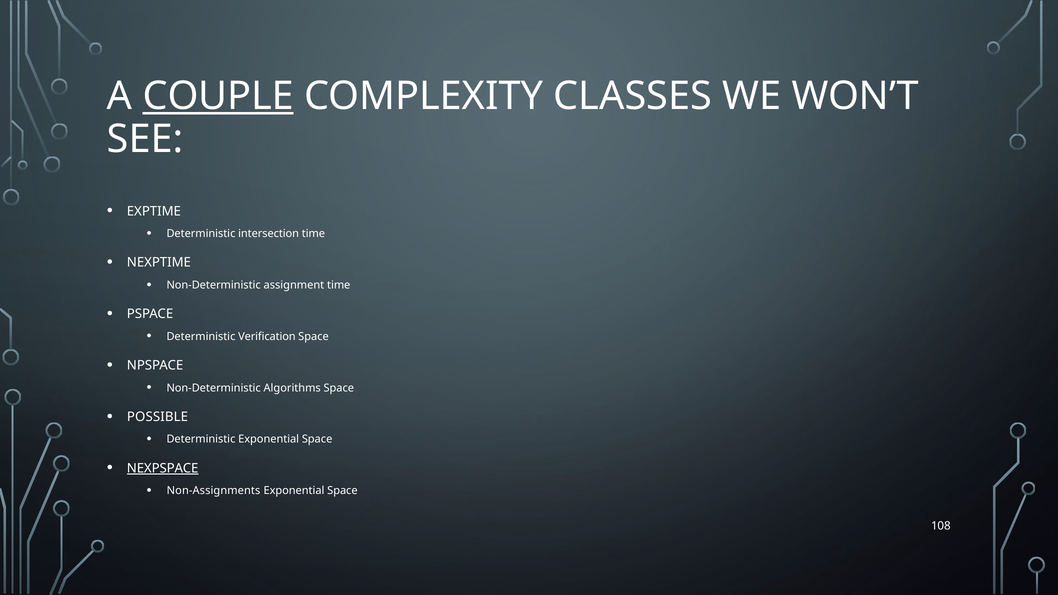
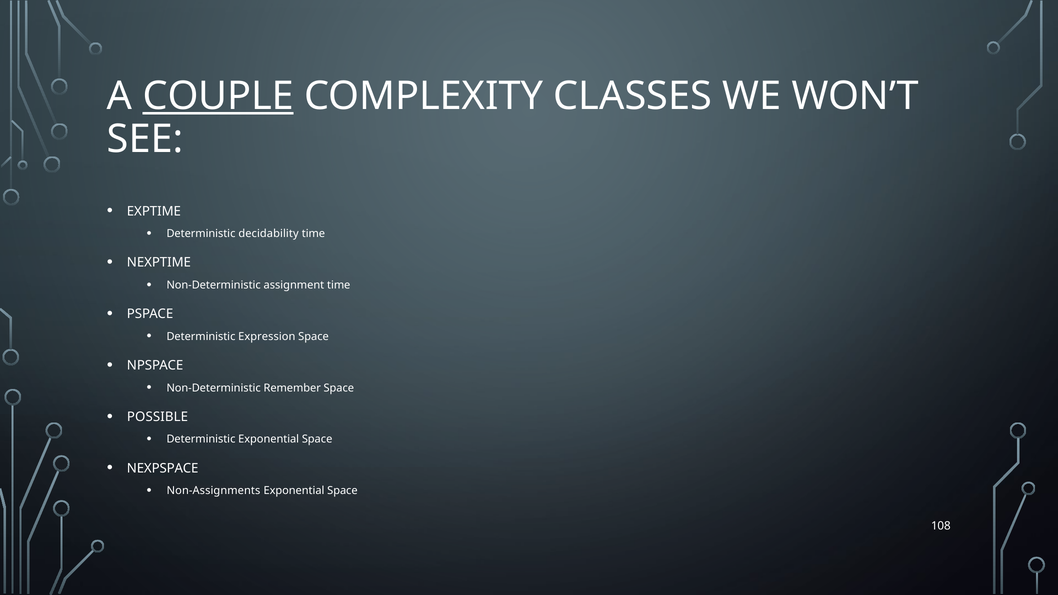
intersection: intersection -> decidability
Verification: Verification -> Expression
Algorithms: Algorithms -> Remember
NEXPSPACE underline: present -> none
